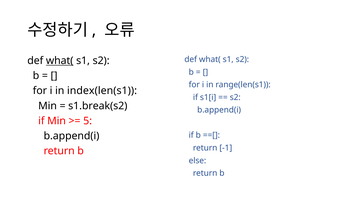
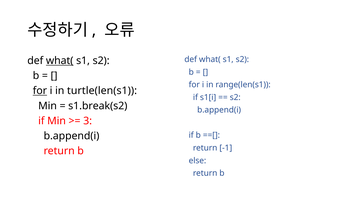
for at (40, 91) underline: none -> present
index(len(s1: index(len(s1 -> turtle(len(s1
5: 5 -> 3
